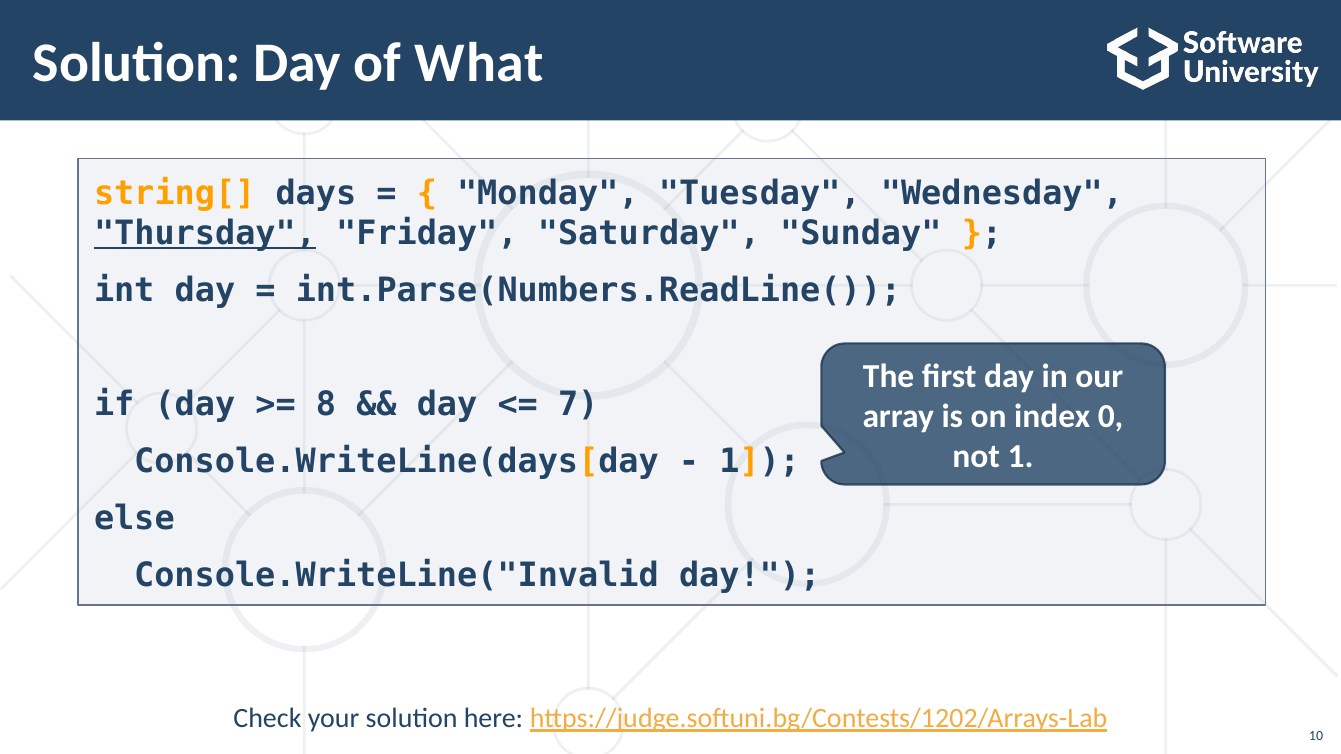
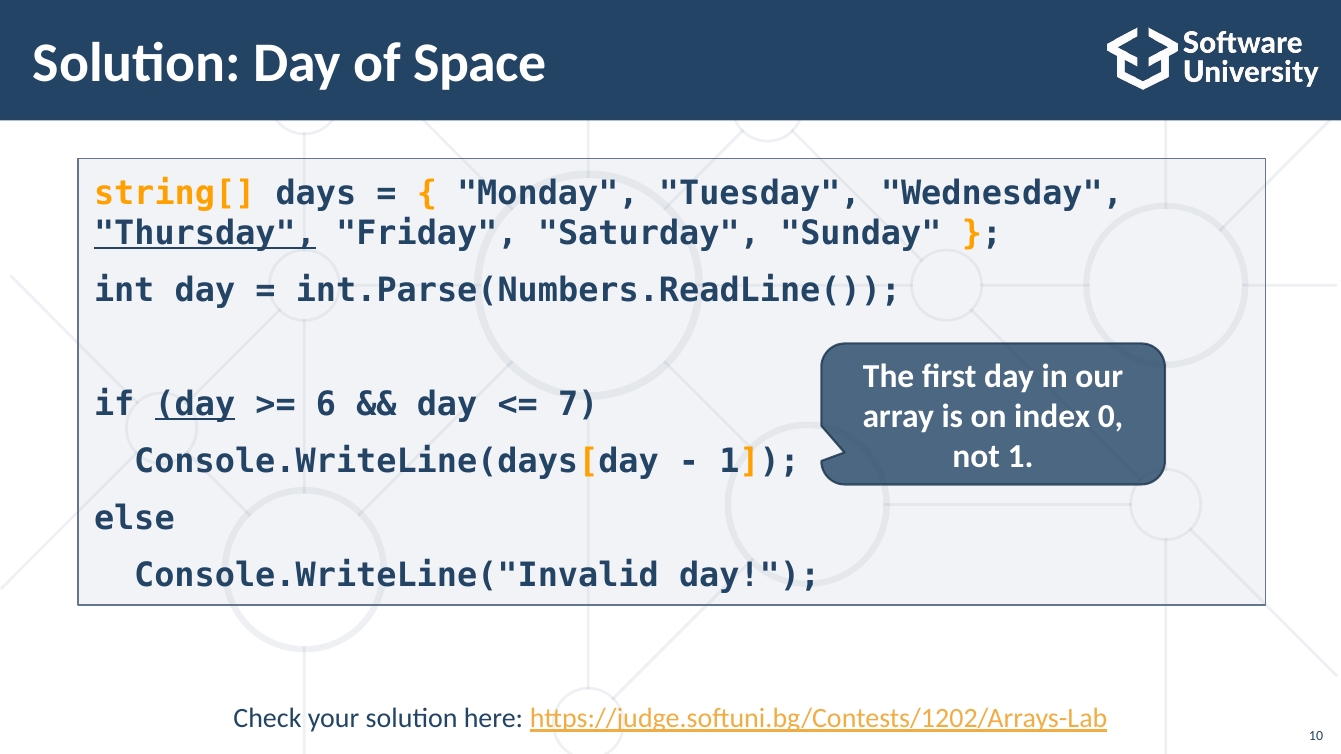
What: What -> Space
day at (195, 404) underline: none -> present
8: 8 -> 6
